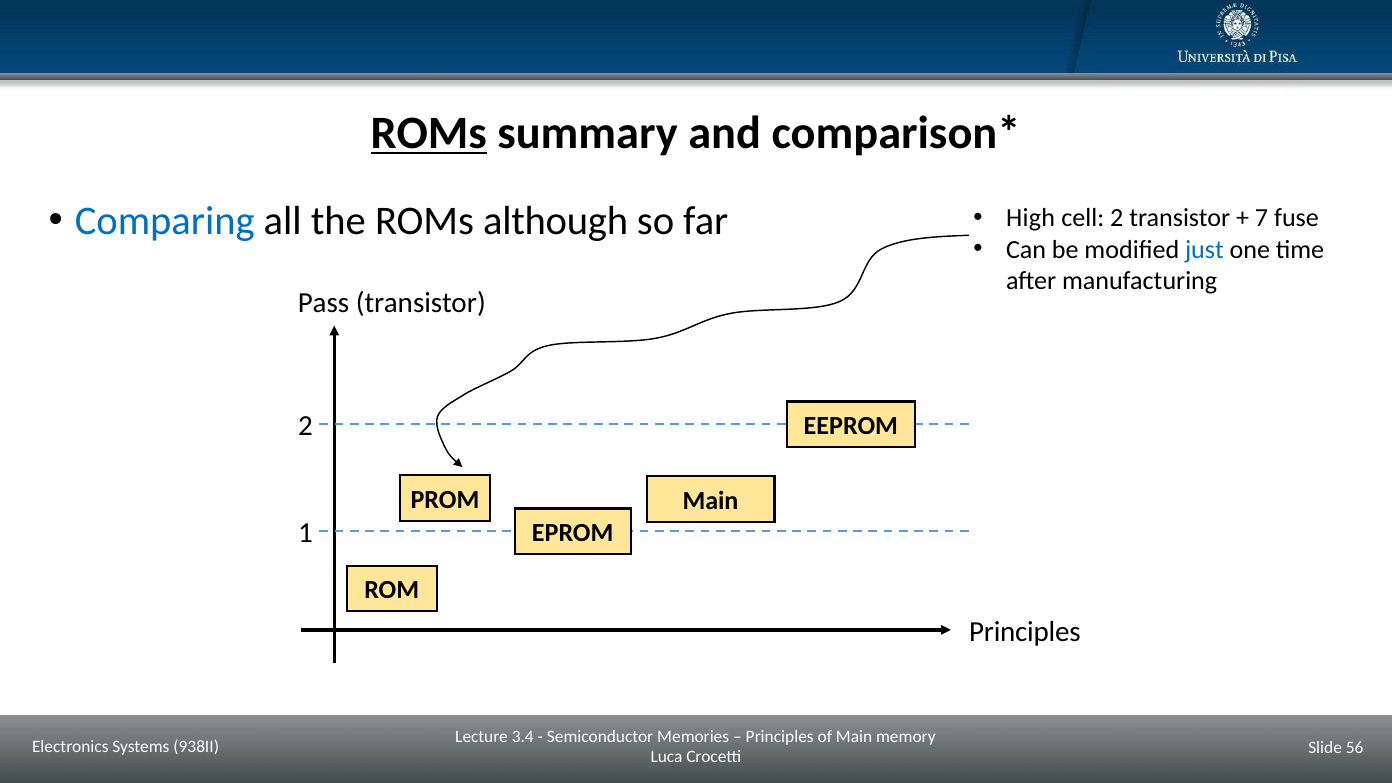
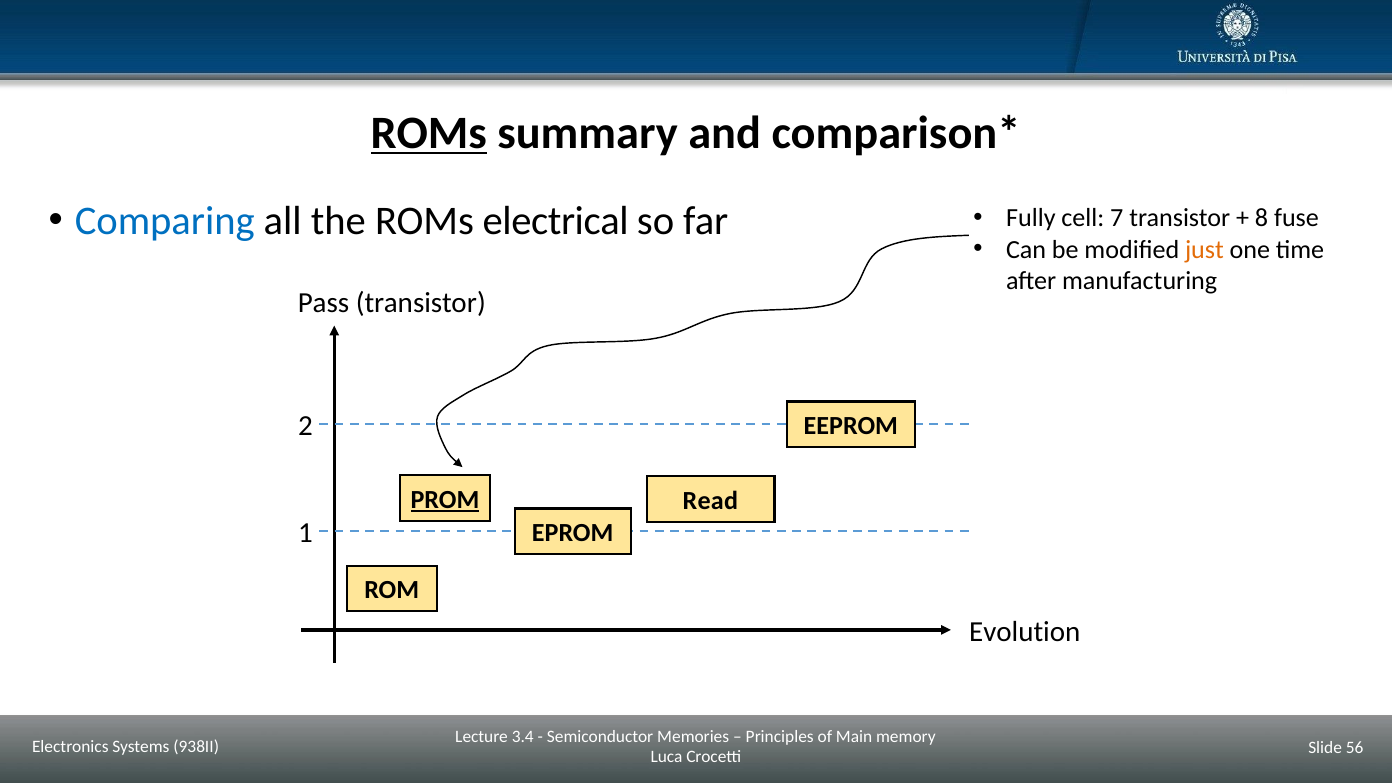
although: although -> electrical
High: High -> Fully
cell 2: 2 -> 7
7: 7 -> 8
just colour: blue -> orange
PROM underline: none -> present
Main at (711, 501): Main -> Read
Principles at (1025, 632): Principles -> Evolution
